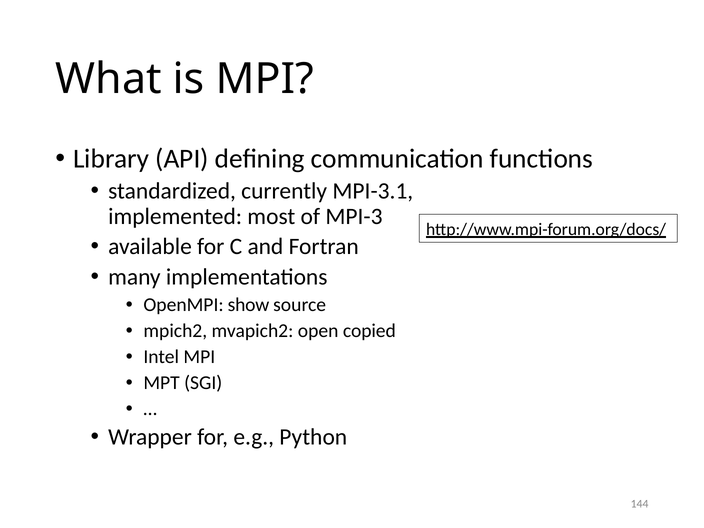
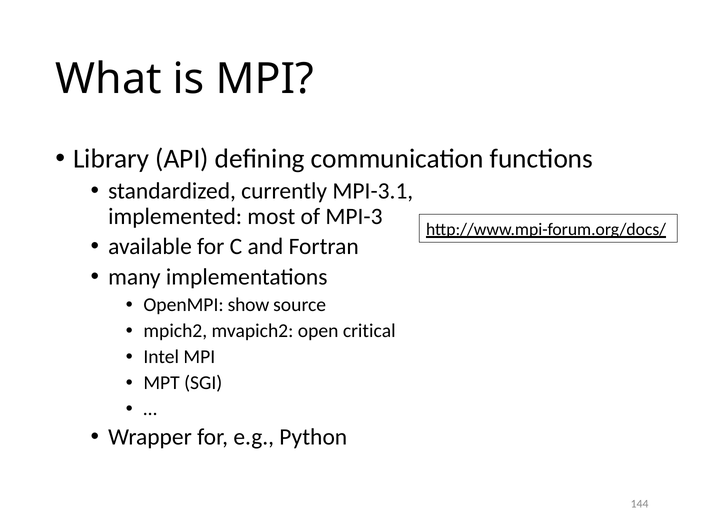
copied: copied -> critical
